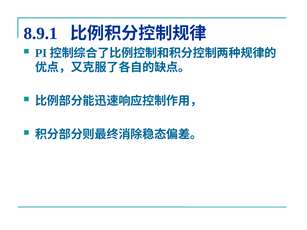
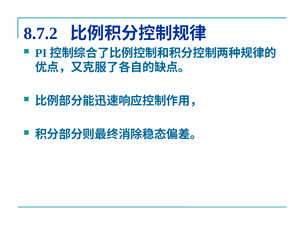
8.9.1: 8.9.1 -> 8.7.2
